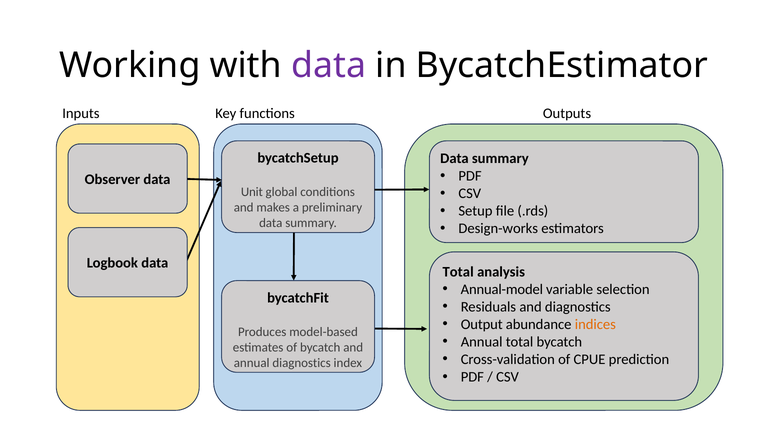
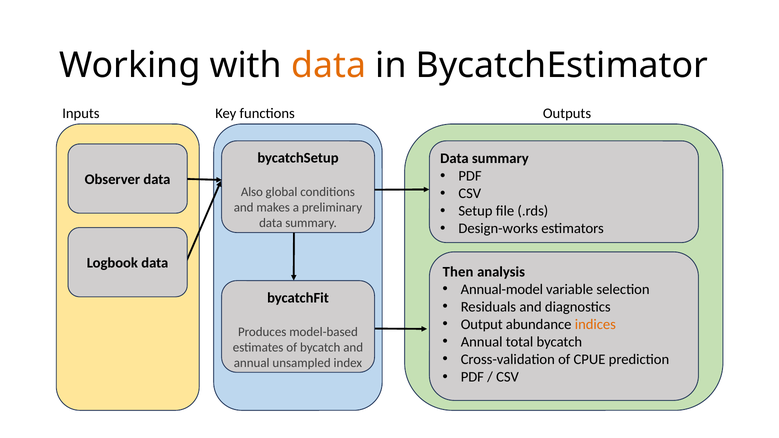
data at (329, 65) colour: purple -> orange
Unit: Unit -> Also
Total at (458, 272): Total -> Then
annual diagnostics: diagnostics -> unsampled
